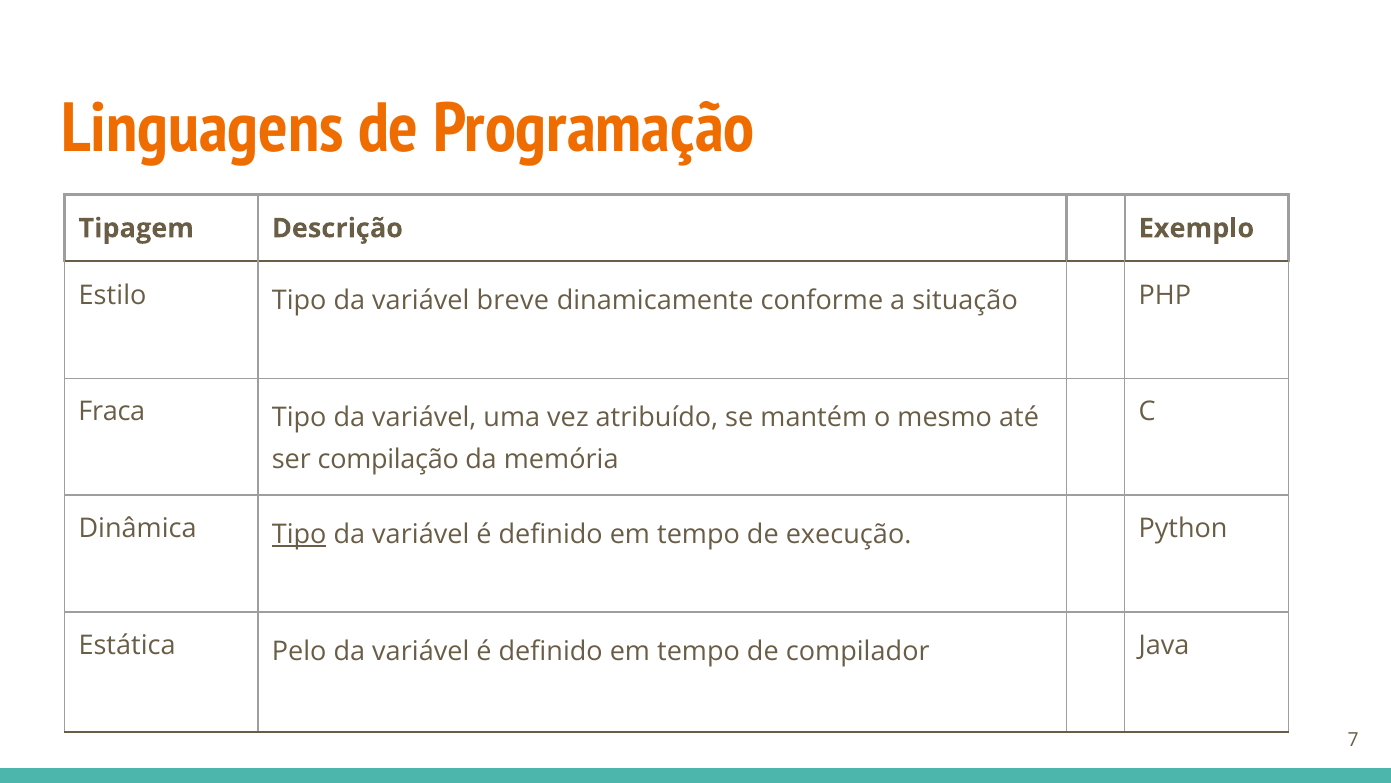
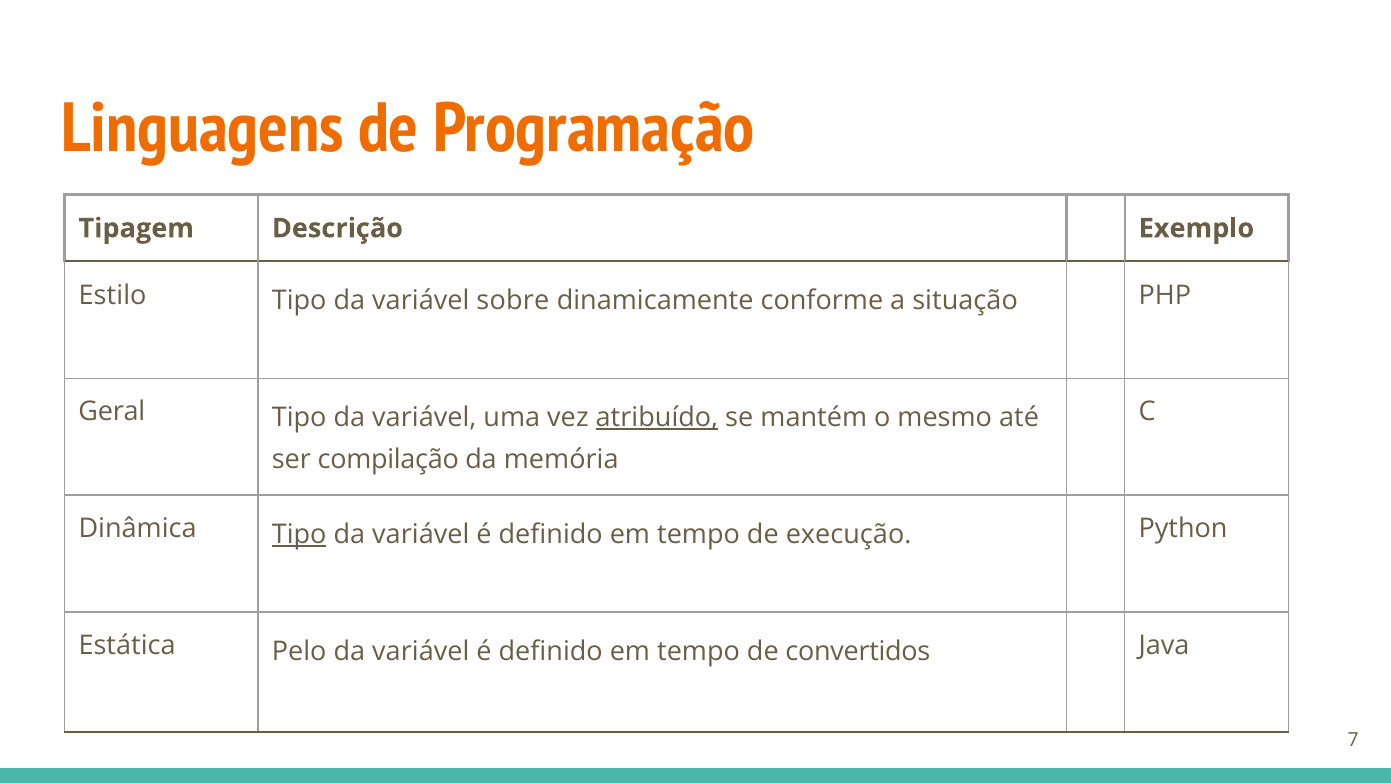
breve: breve -> sobre
Fraca: Fraca -> Geral
atribuído underline: none -> present
compilador: compilador -> convertidos
